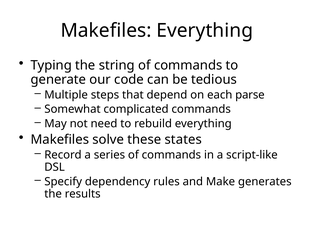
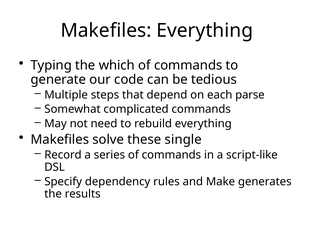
string: string -> which
states: states -> single
